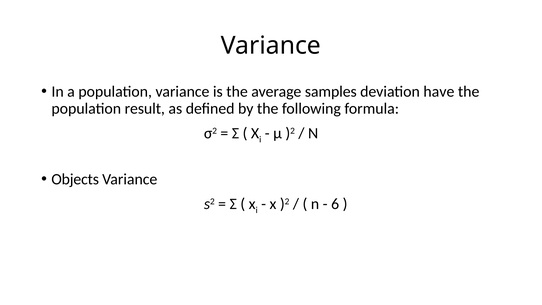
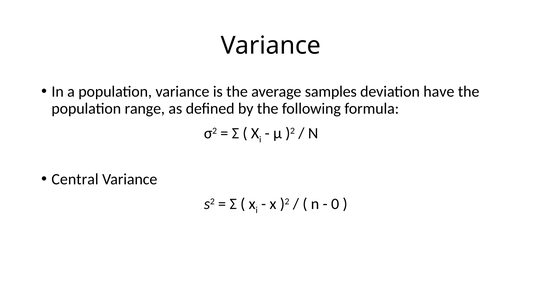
result: result -> range
Objects: Objects -> Central
6: 6 -> 0
